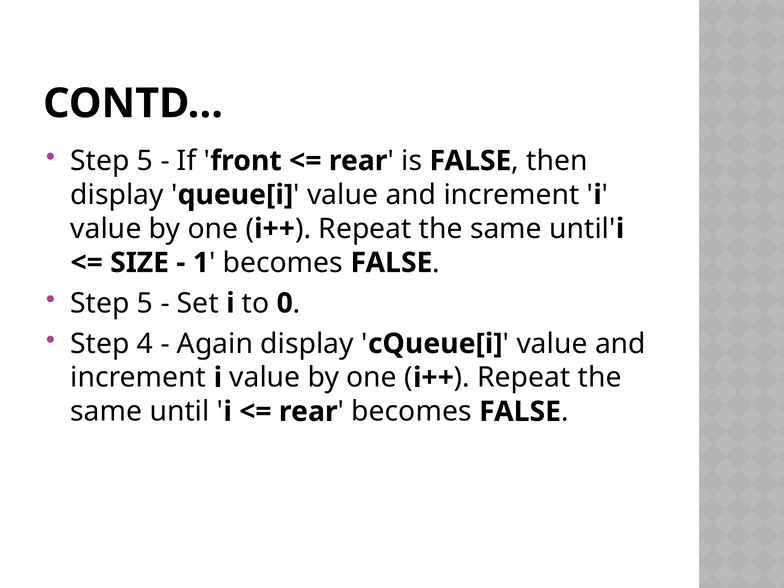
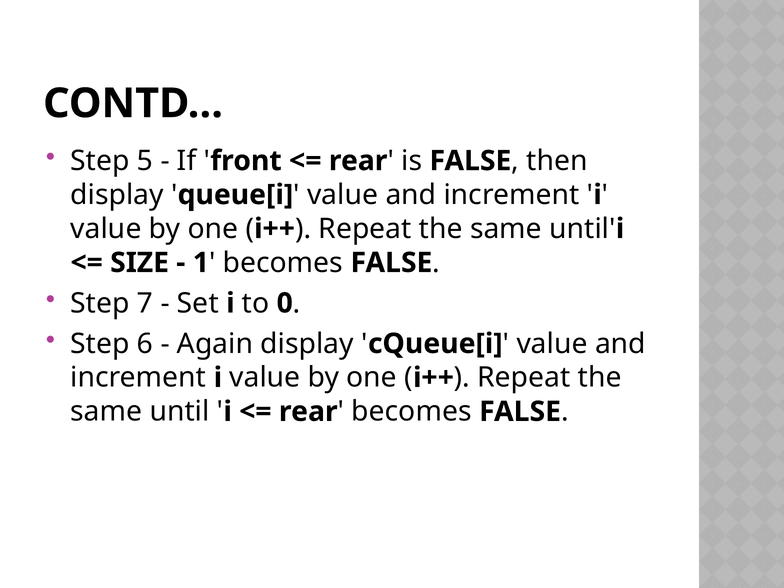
5 at (145, 303): 5 -> 7
4: 4 -> 6
